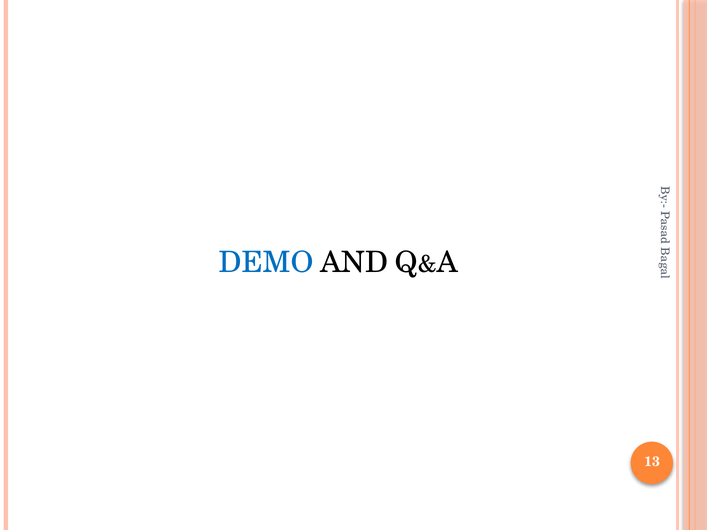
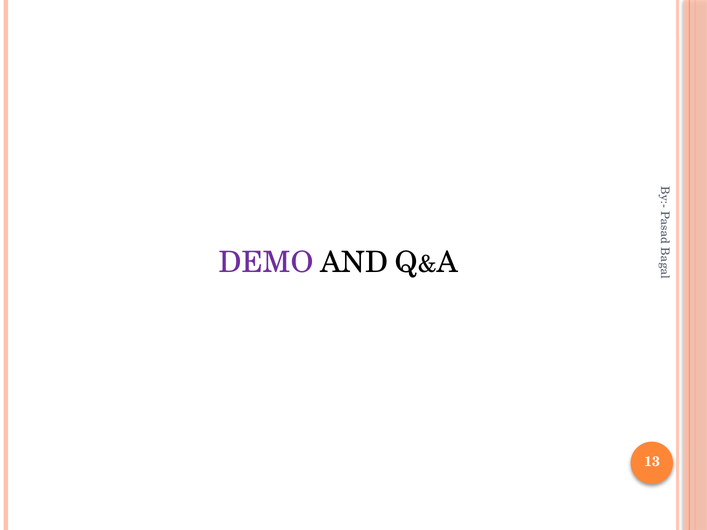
DEMO colour: blue -> purple
